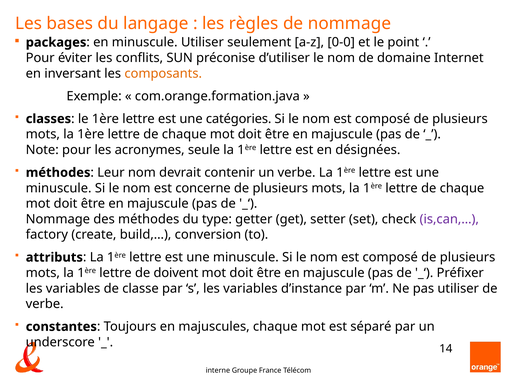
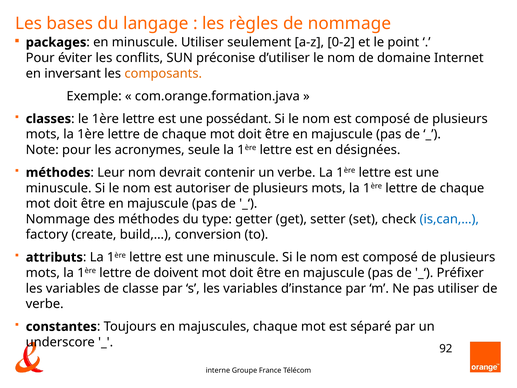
0-0: 0-0 -> 0-2
catégories: catégories -> possédant
concerne: concerne -> autoriser
is,can,… colour: purple -> blue
14: 14 -> 92
